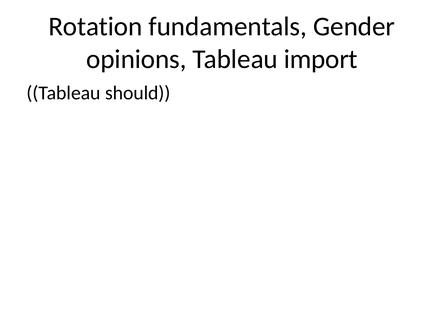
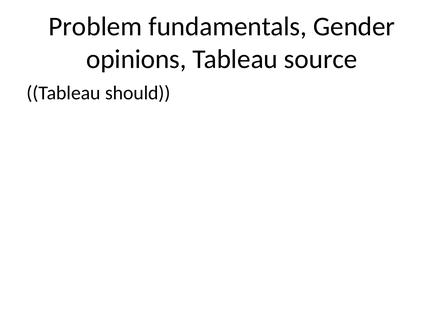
Rotation: Rotation -> Problem
import: import -> source
